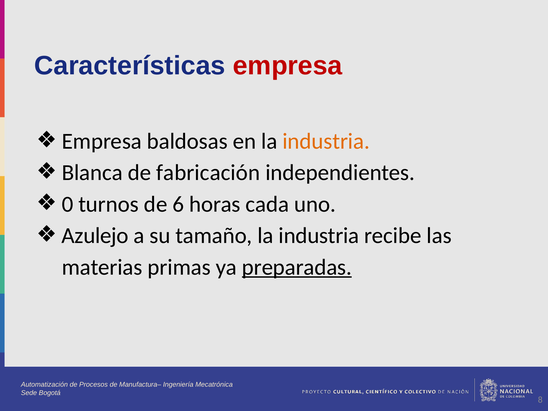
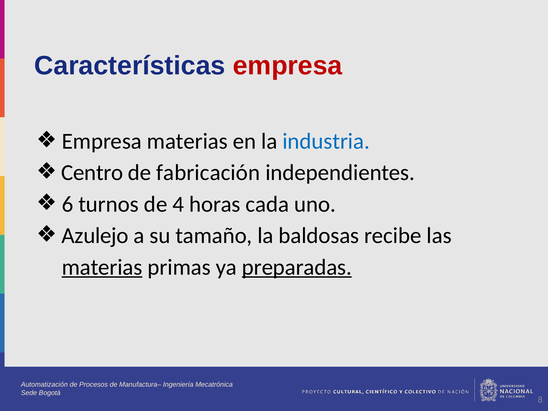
Empresa baldosas: baldosas -> materias
industria at (326, 141) colour: orange -> blue
Blanca: Blanca -> Centro
0: 0 -> 6
6: 6 -> 4
tamaño la industria: industria -> baldosas
materias at (102, 267) underline: none -> present
